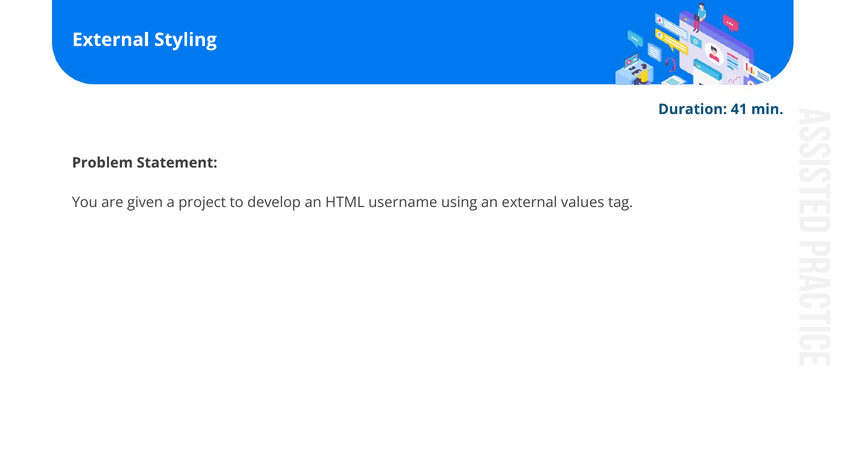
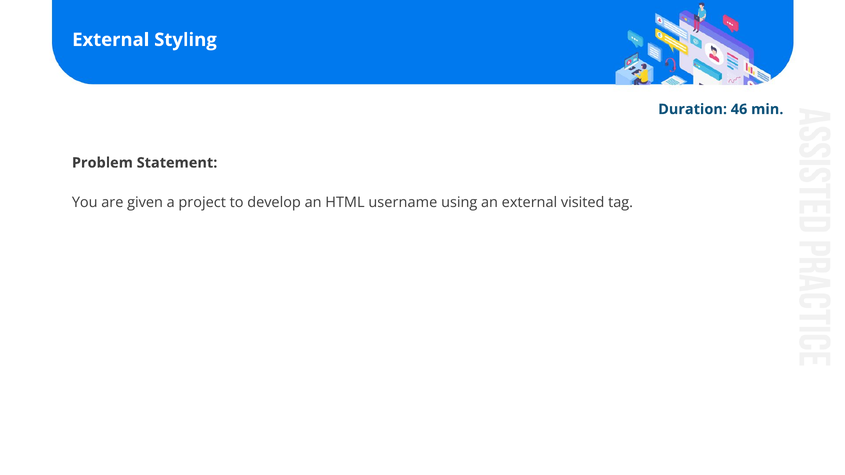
41: 41 -> 46
values: values -> visited
